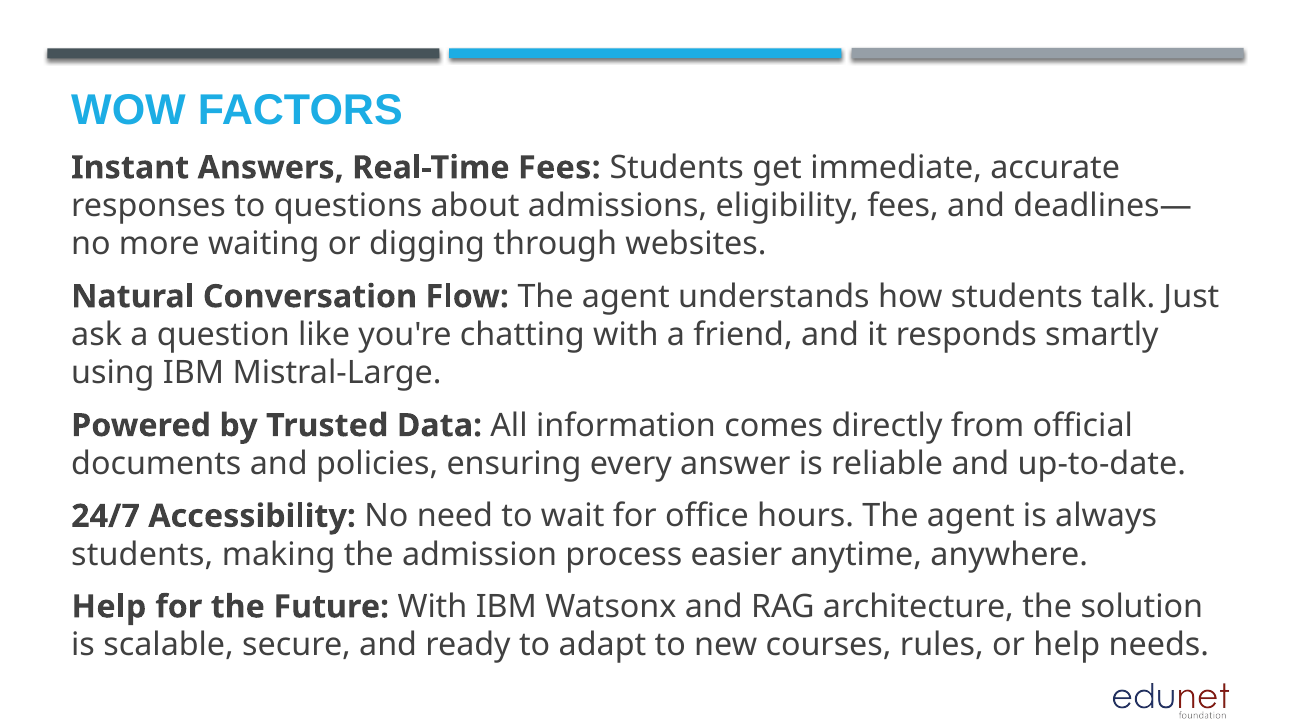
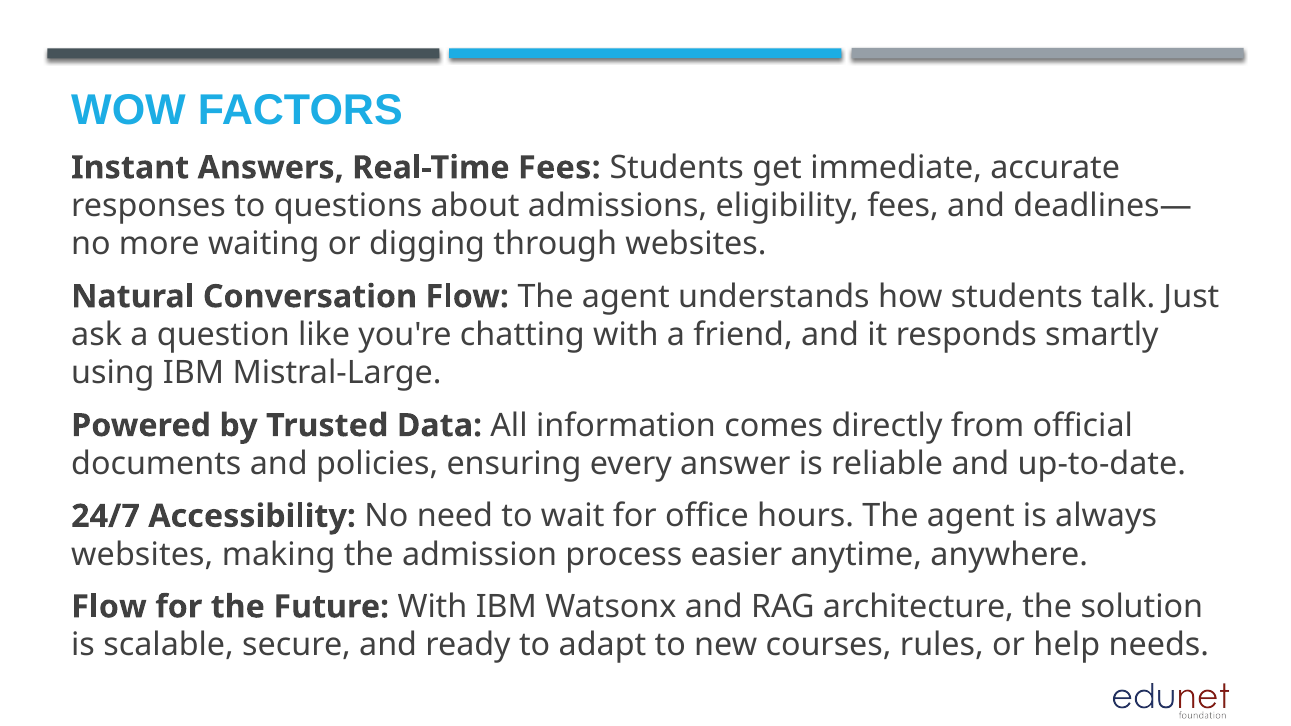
students at (142, 555): students -> websites
Help at (109, 607): Help -> Flow
